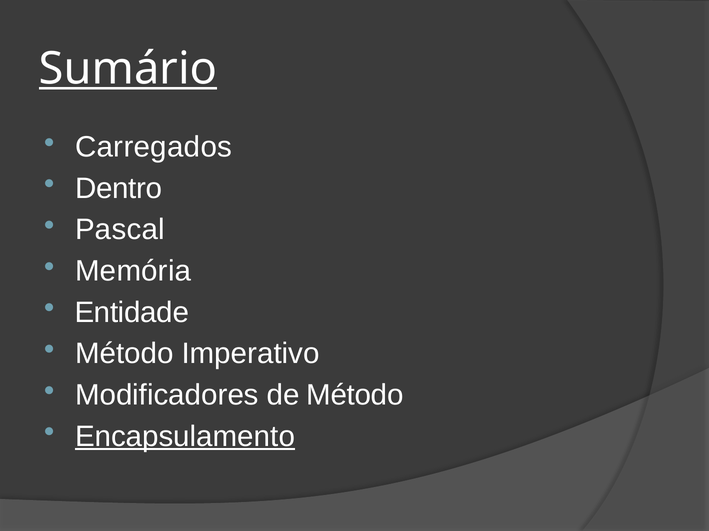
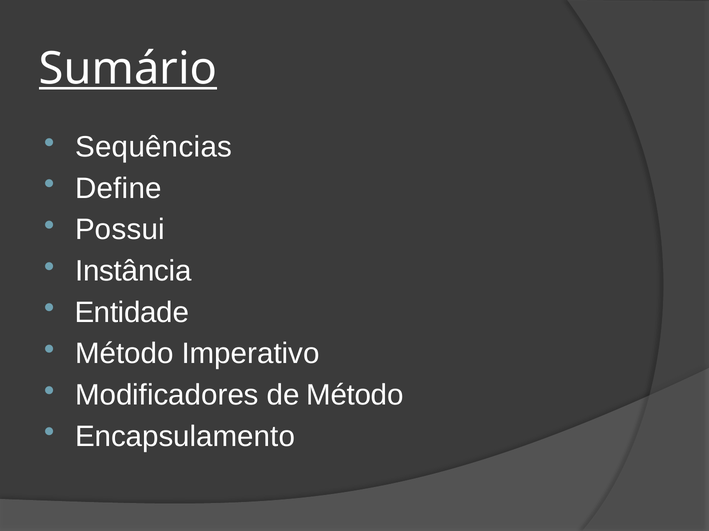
Carregados: Carregados -> Sequências
Dentro: Dentro -> Define
Pascal: Pascal -> Possui
Memória: Memória -> Instância
Encapsulamento underline: present -> none
